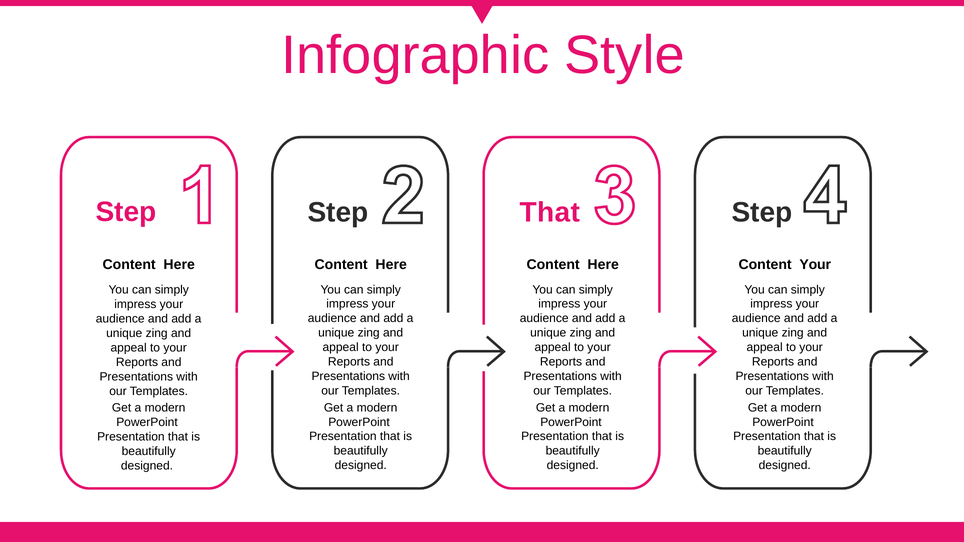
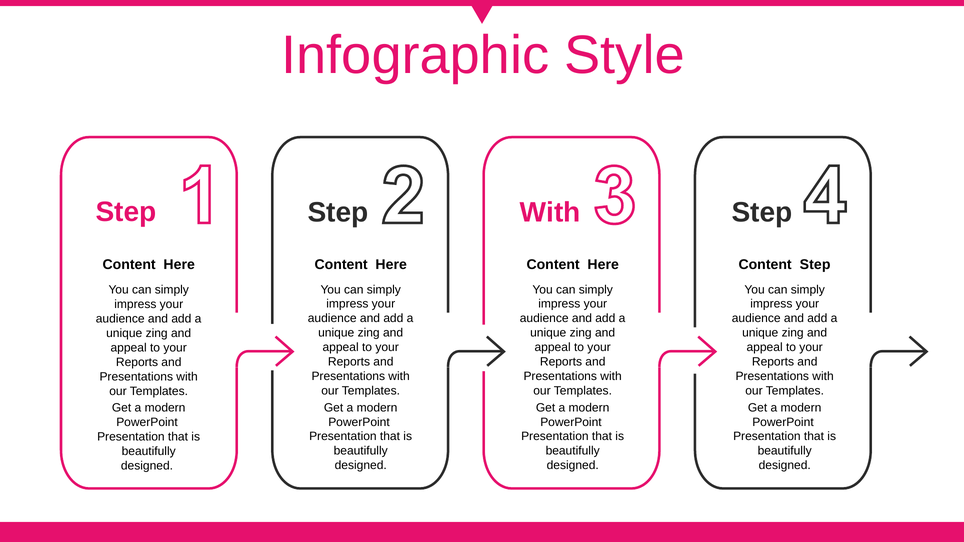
Step That: That -> With
Content Your: Your -> Step
